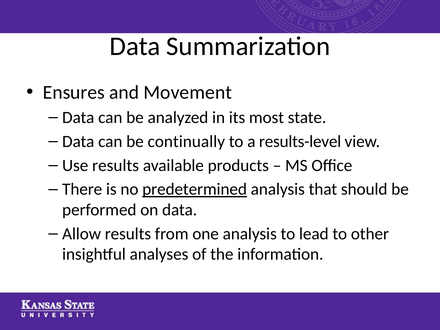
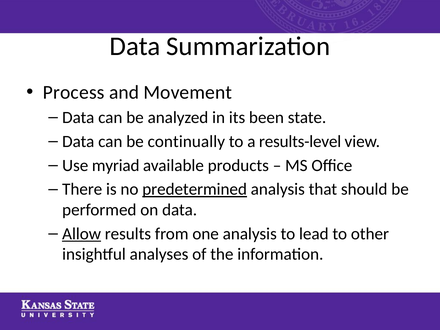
Ensures: Ensures -> Process
most: most -> been
Use results: results -> myriad
Allow underline: none -> present
